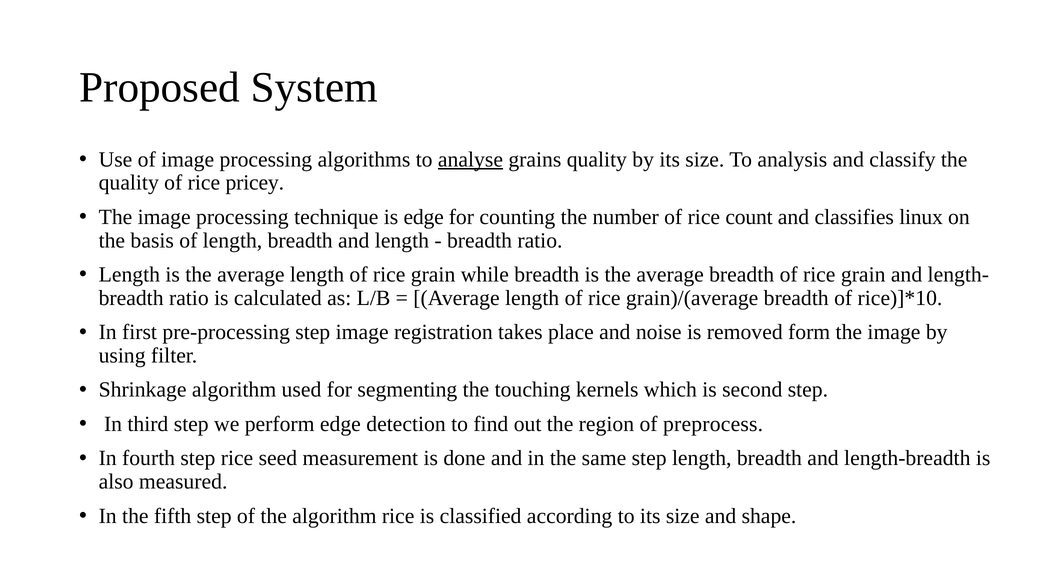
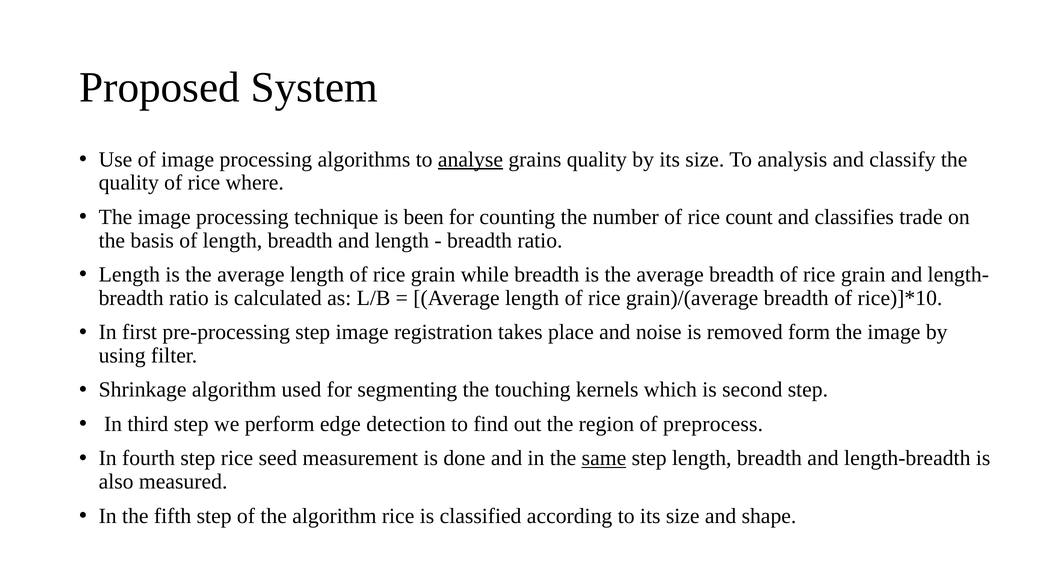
pricey: pricey -> where
is edge: edge -> been
linux: linux -> trade
same underline: none -> present
